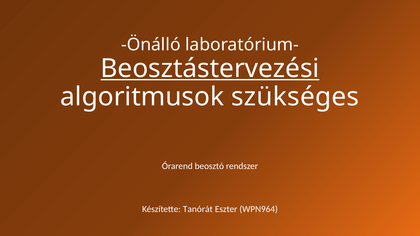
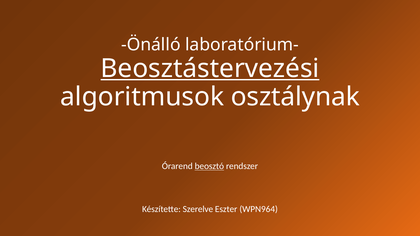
szükséges: szükséges -> osztálynak
beosztó underline: none -> present
Tanórát: Tanórát -> Szerelve
